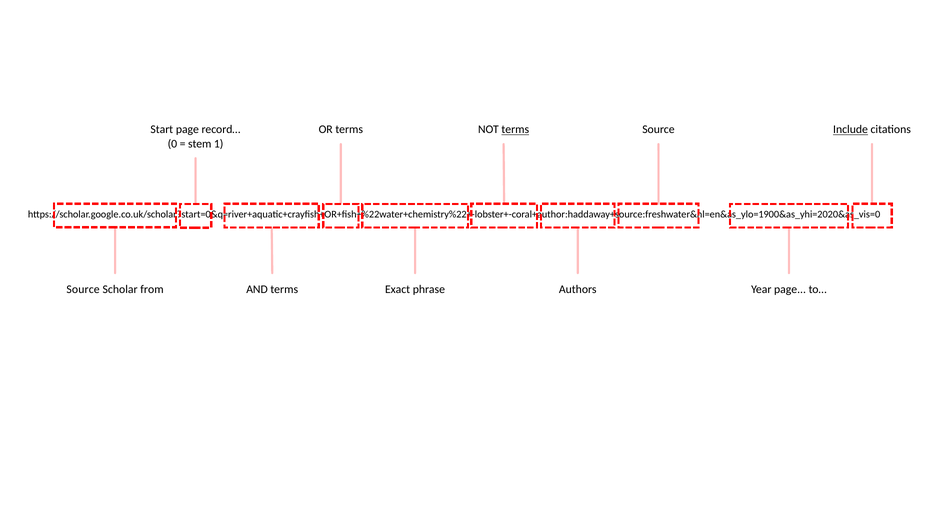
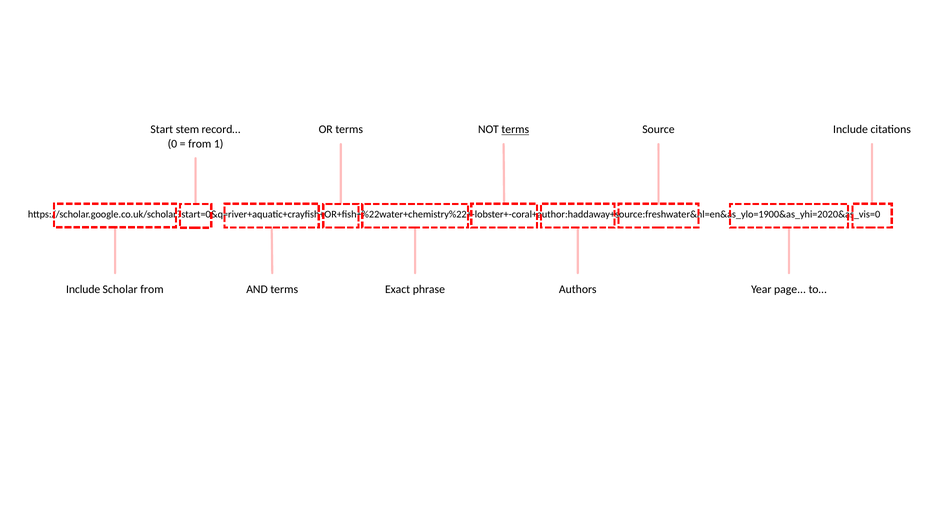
Start page: page -> stem
Include at (850, 130) underline: present -> none
stem at (200, 144): stem -> from
Source at (83, 289): Source -> Include
